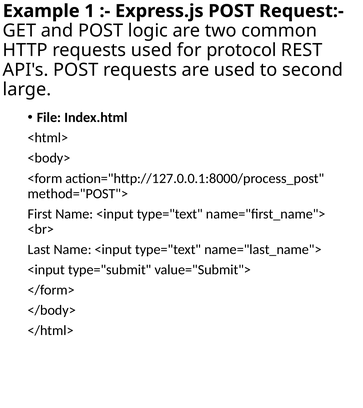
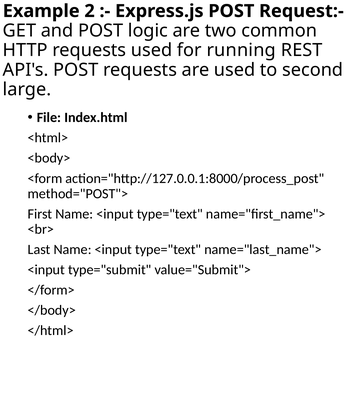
1: 1 -> 2
protocol: protocol -> running
